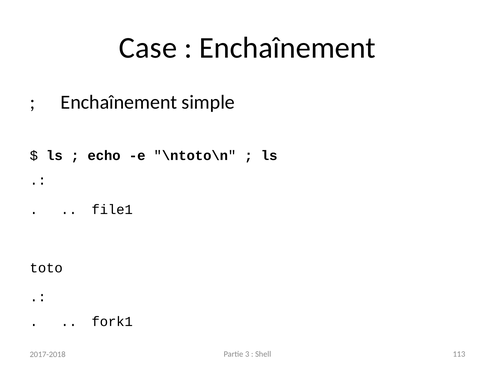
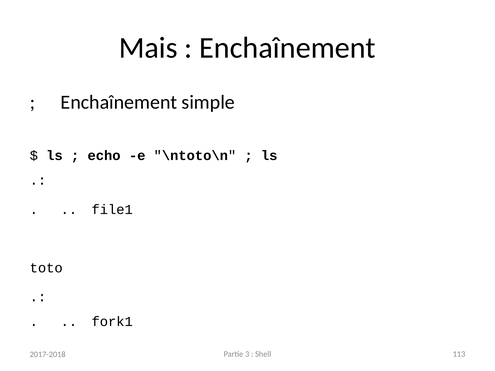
Case: Case -> Mais
